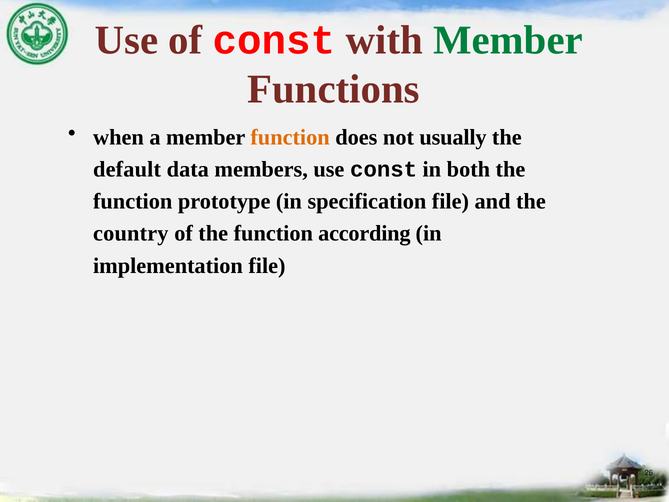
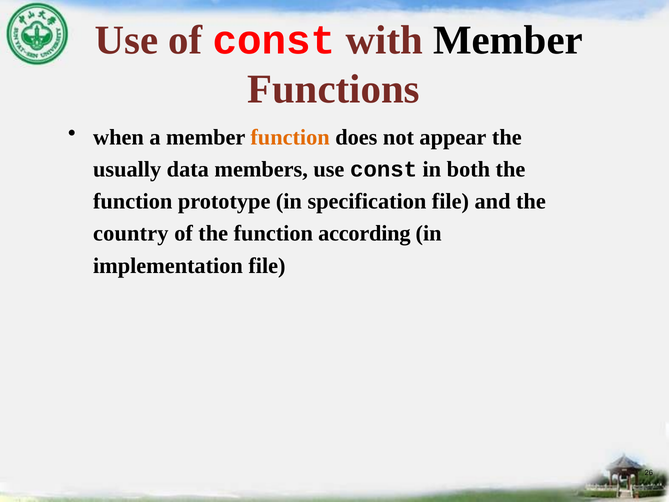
Member at (508, 40) colour: green -> black
usually: usually -> appear
default: default -> usually
